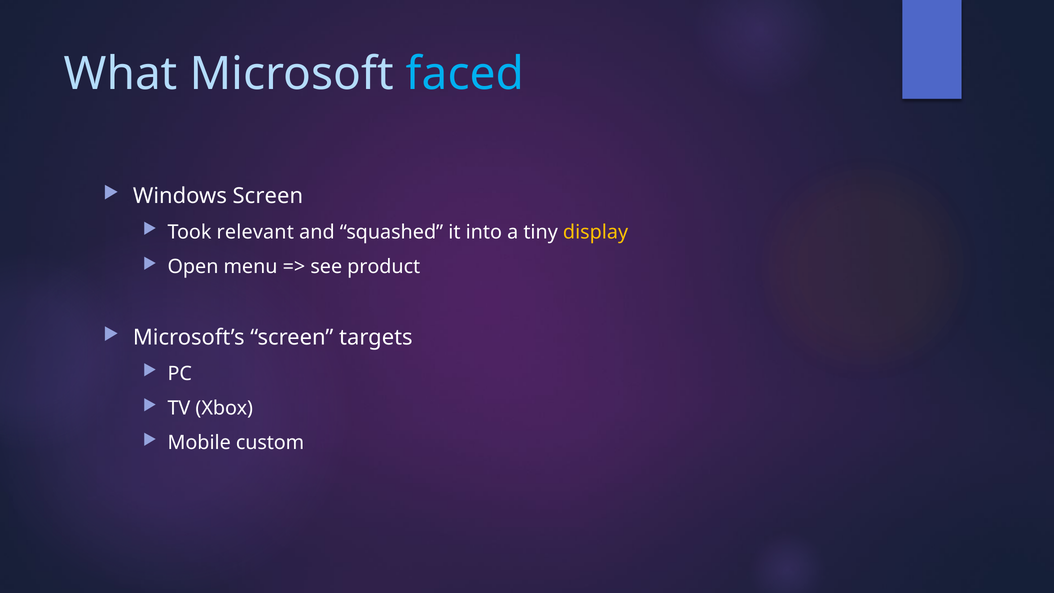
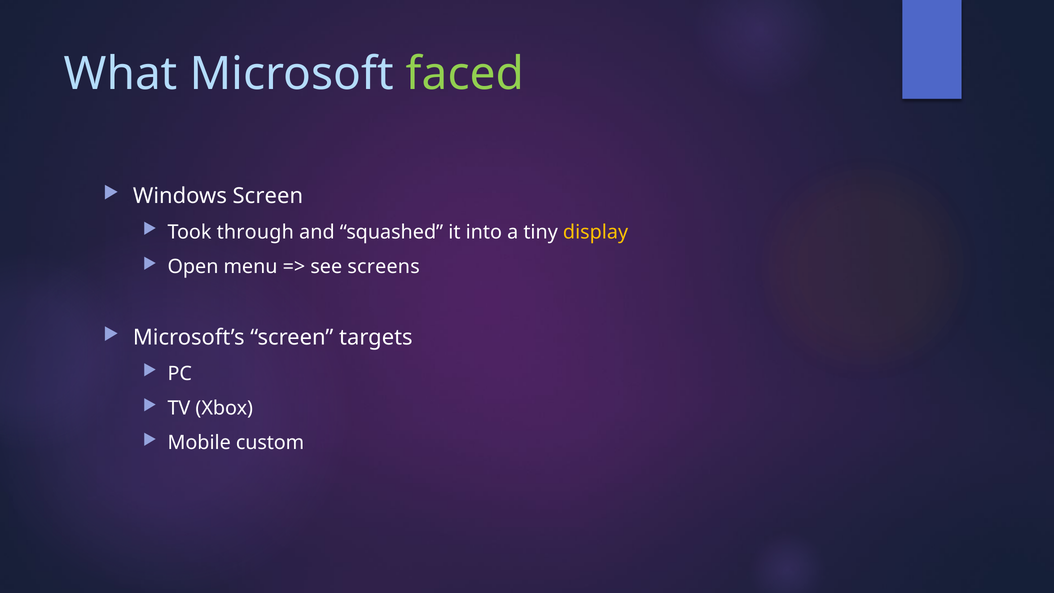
faced colour: light blue -> light green
relevant: relevant -> through
product: product -> screens
